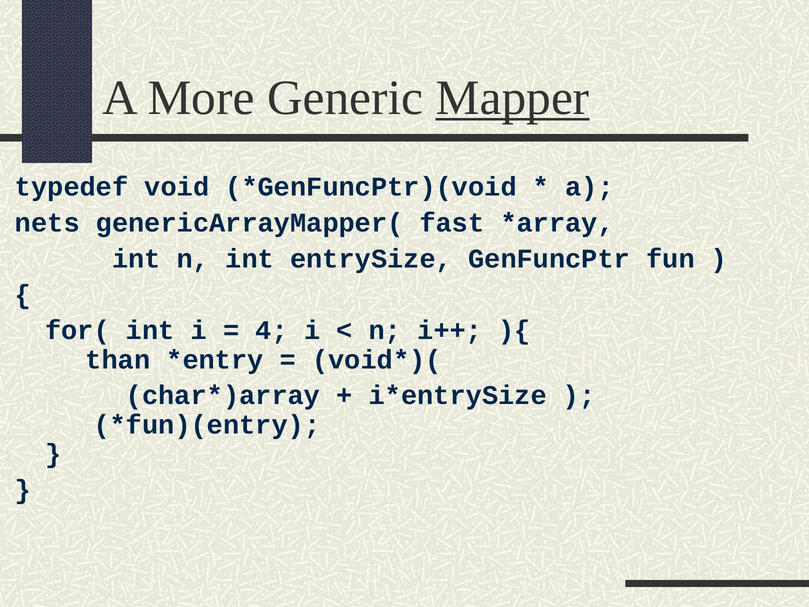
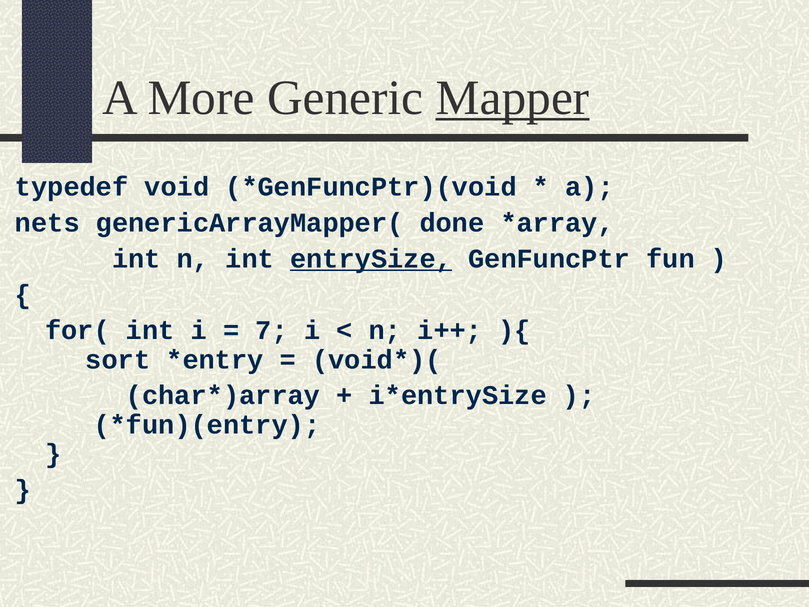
fast: fast -> done
entrySize underline: none -> present
4: 4 -> 7
than: than -> sort
